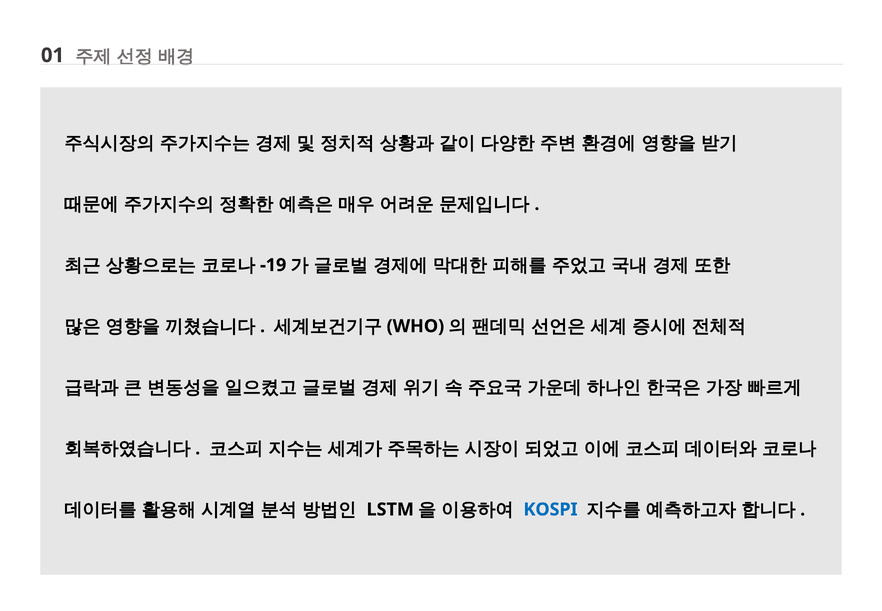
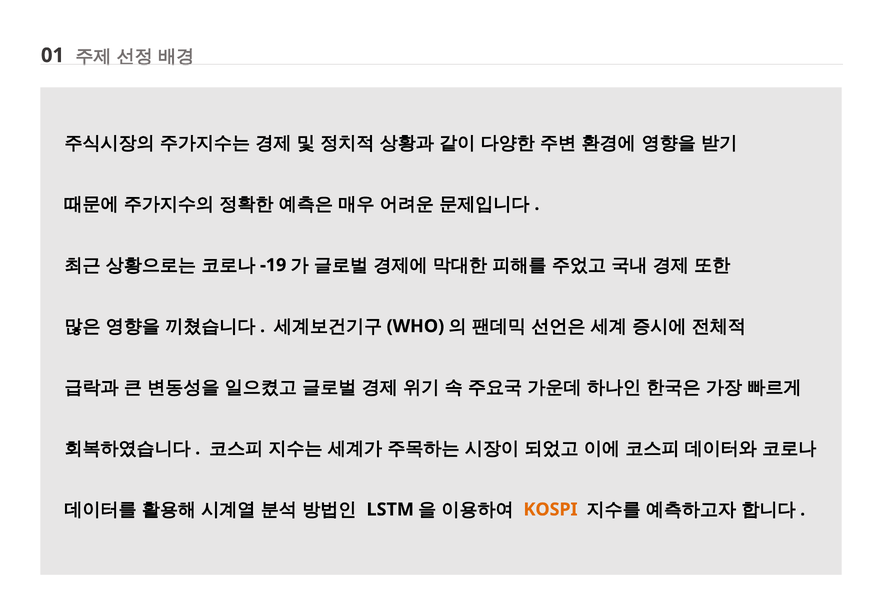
KOSPI colour: blue -> orange
